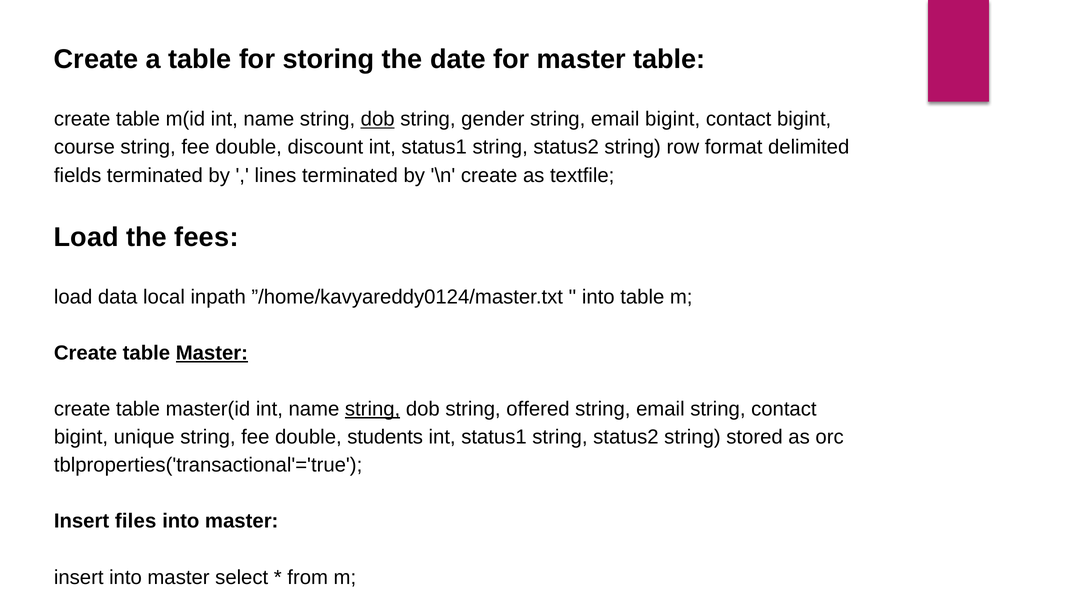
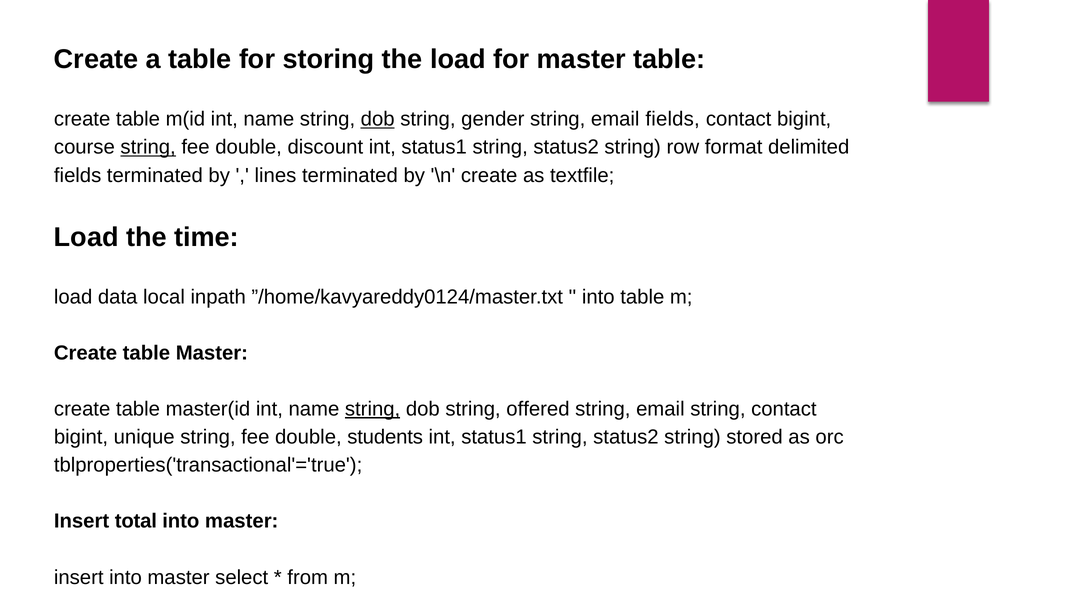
the date: date -> load
email bigint: bigint -> fields
string at (148, 147) underline: none -> present
fees: fees -> time
Master at (212, 353) underline: present -> none
files: files -> total
